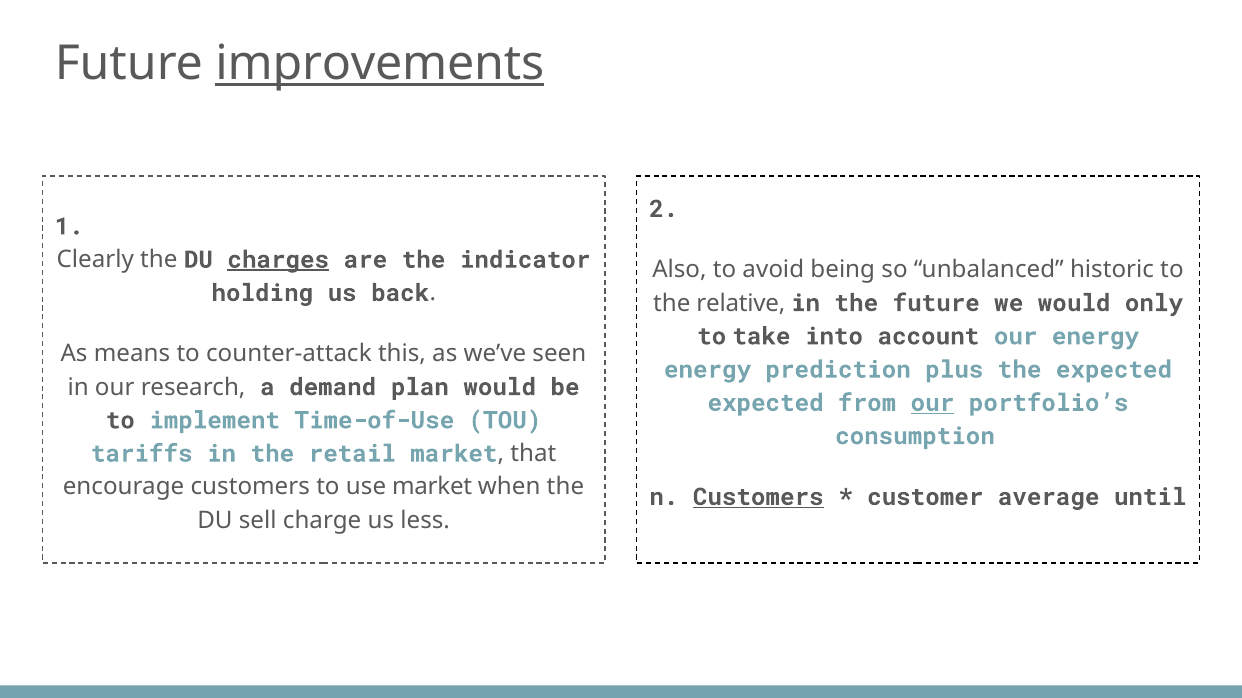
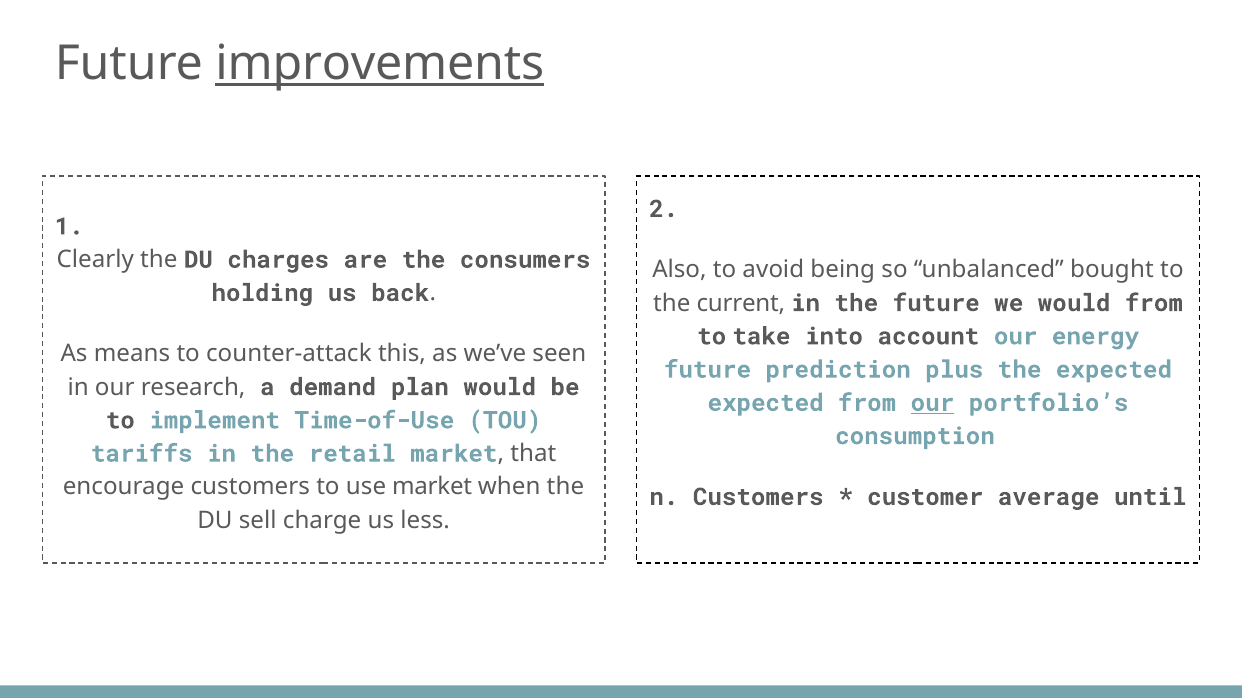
charges underline: present -> none
indicator: indicator -> consumers
historic: historic -> bought
relative: relative -> current
would only: only -> from
energy at (707, 370): energy -> future
Customers at (758, 497) underline: present -> none
